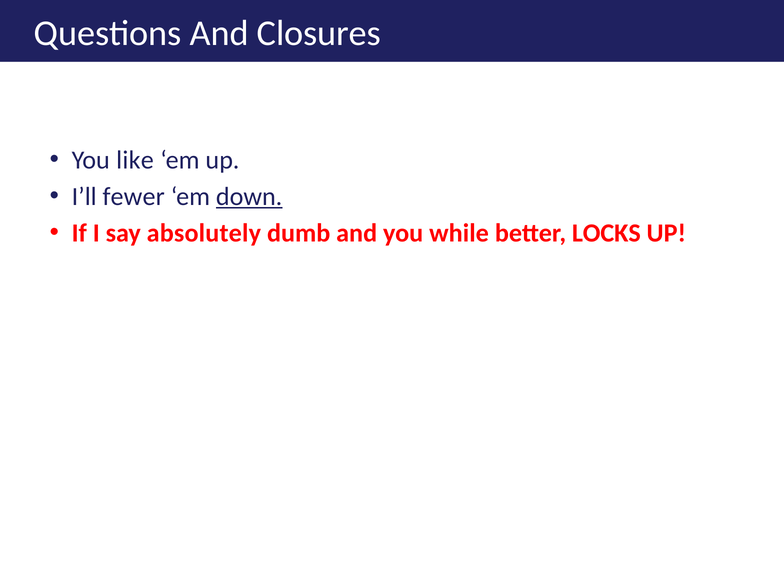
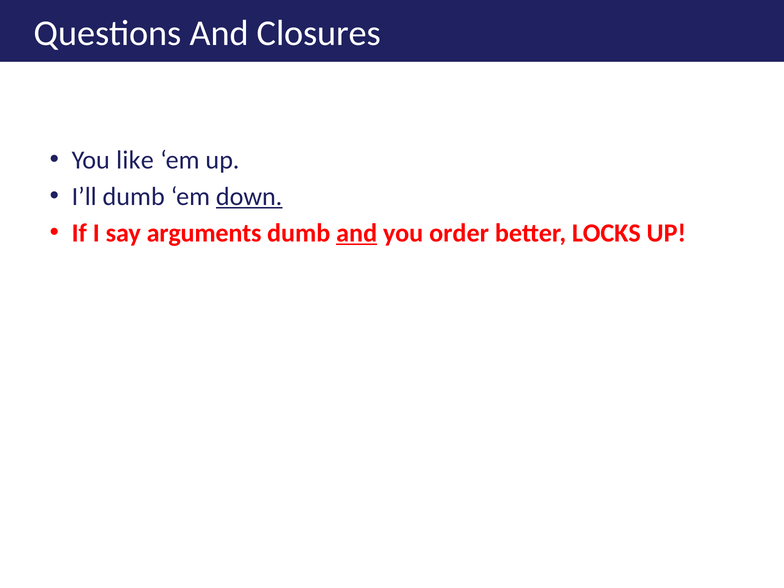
I’ll fewer: fewer -> dumb
absolutely: absolutely -> arguments
and at (357, 233) underline: none -> present
while: while -> order
